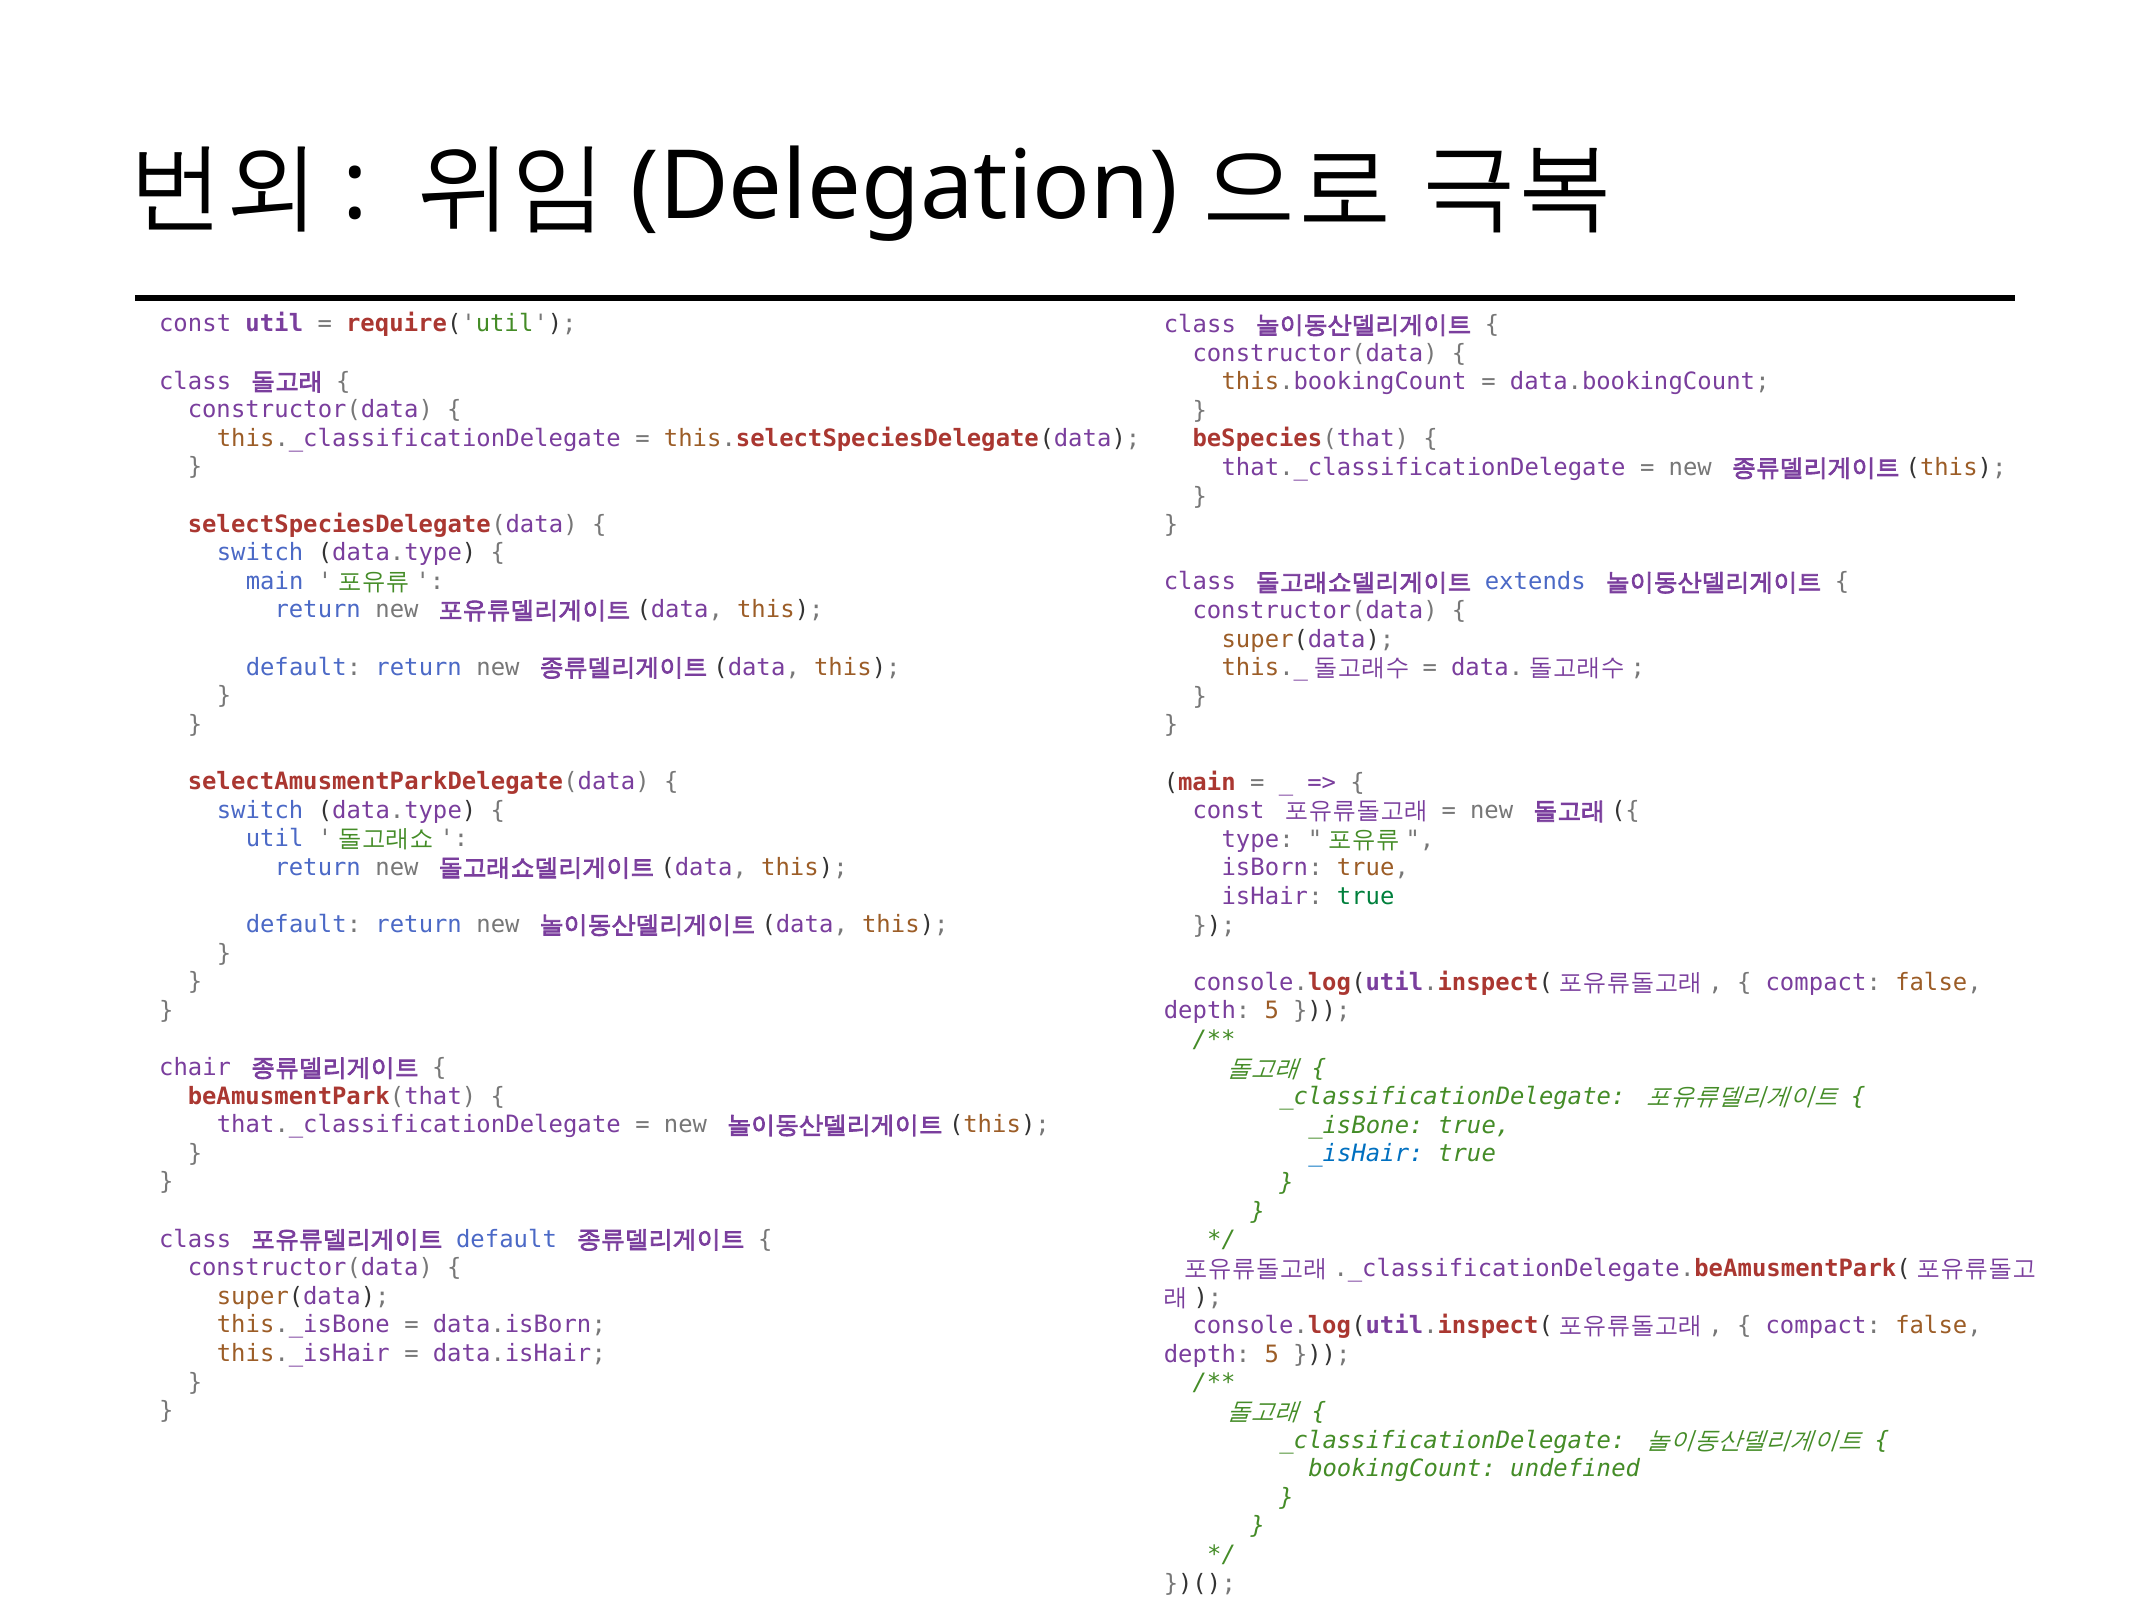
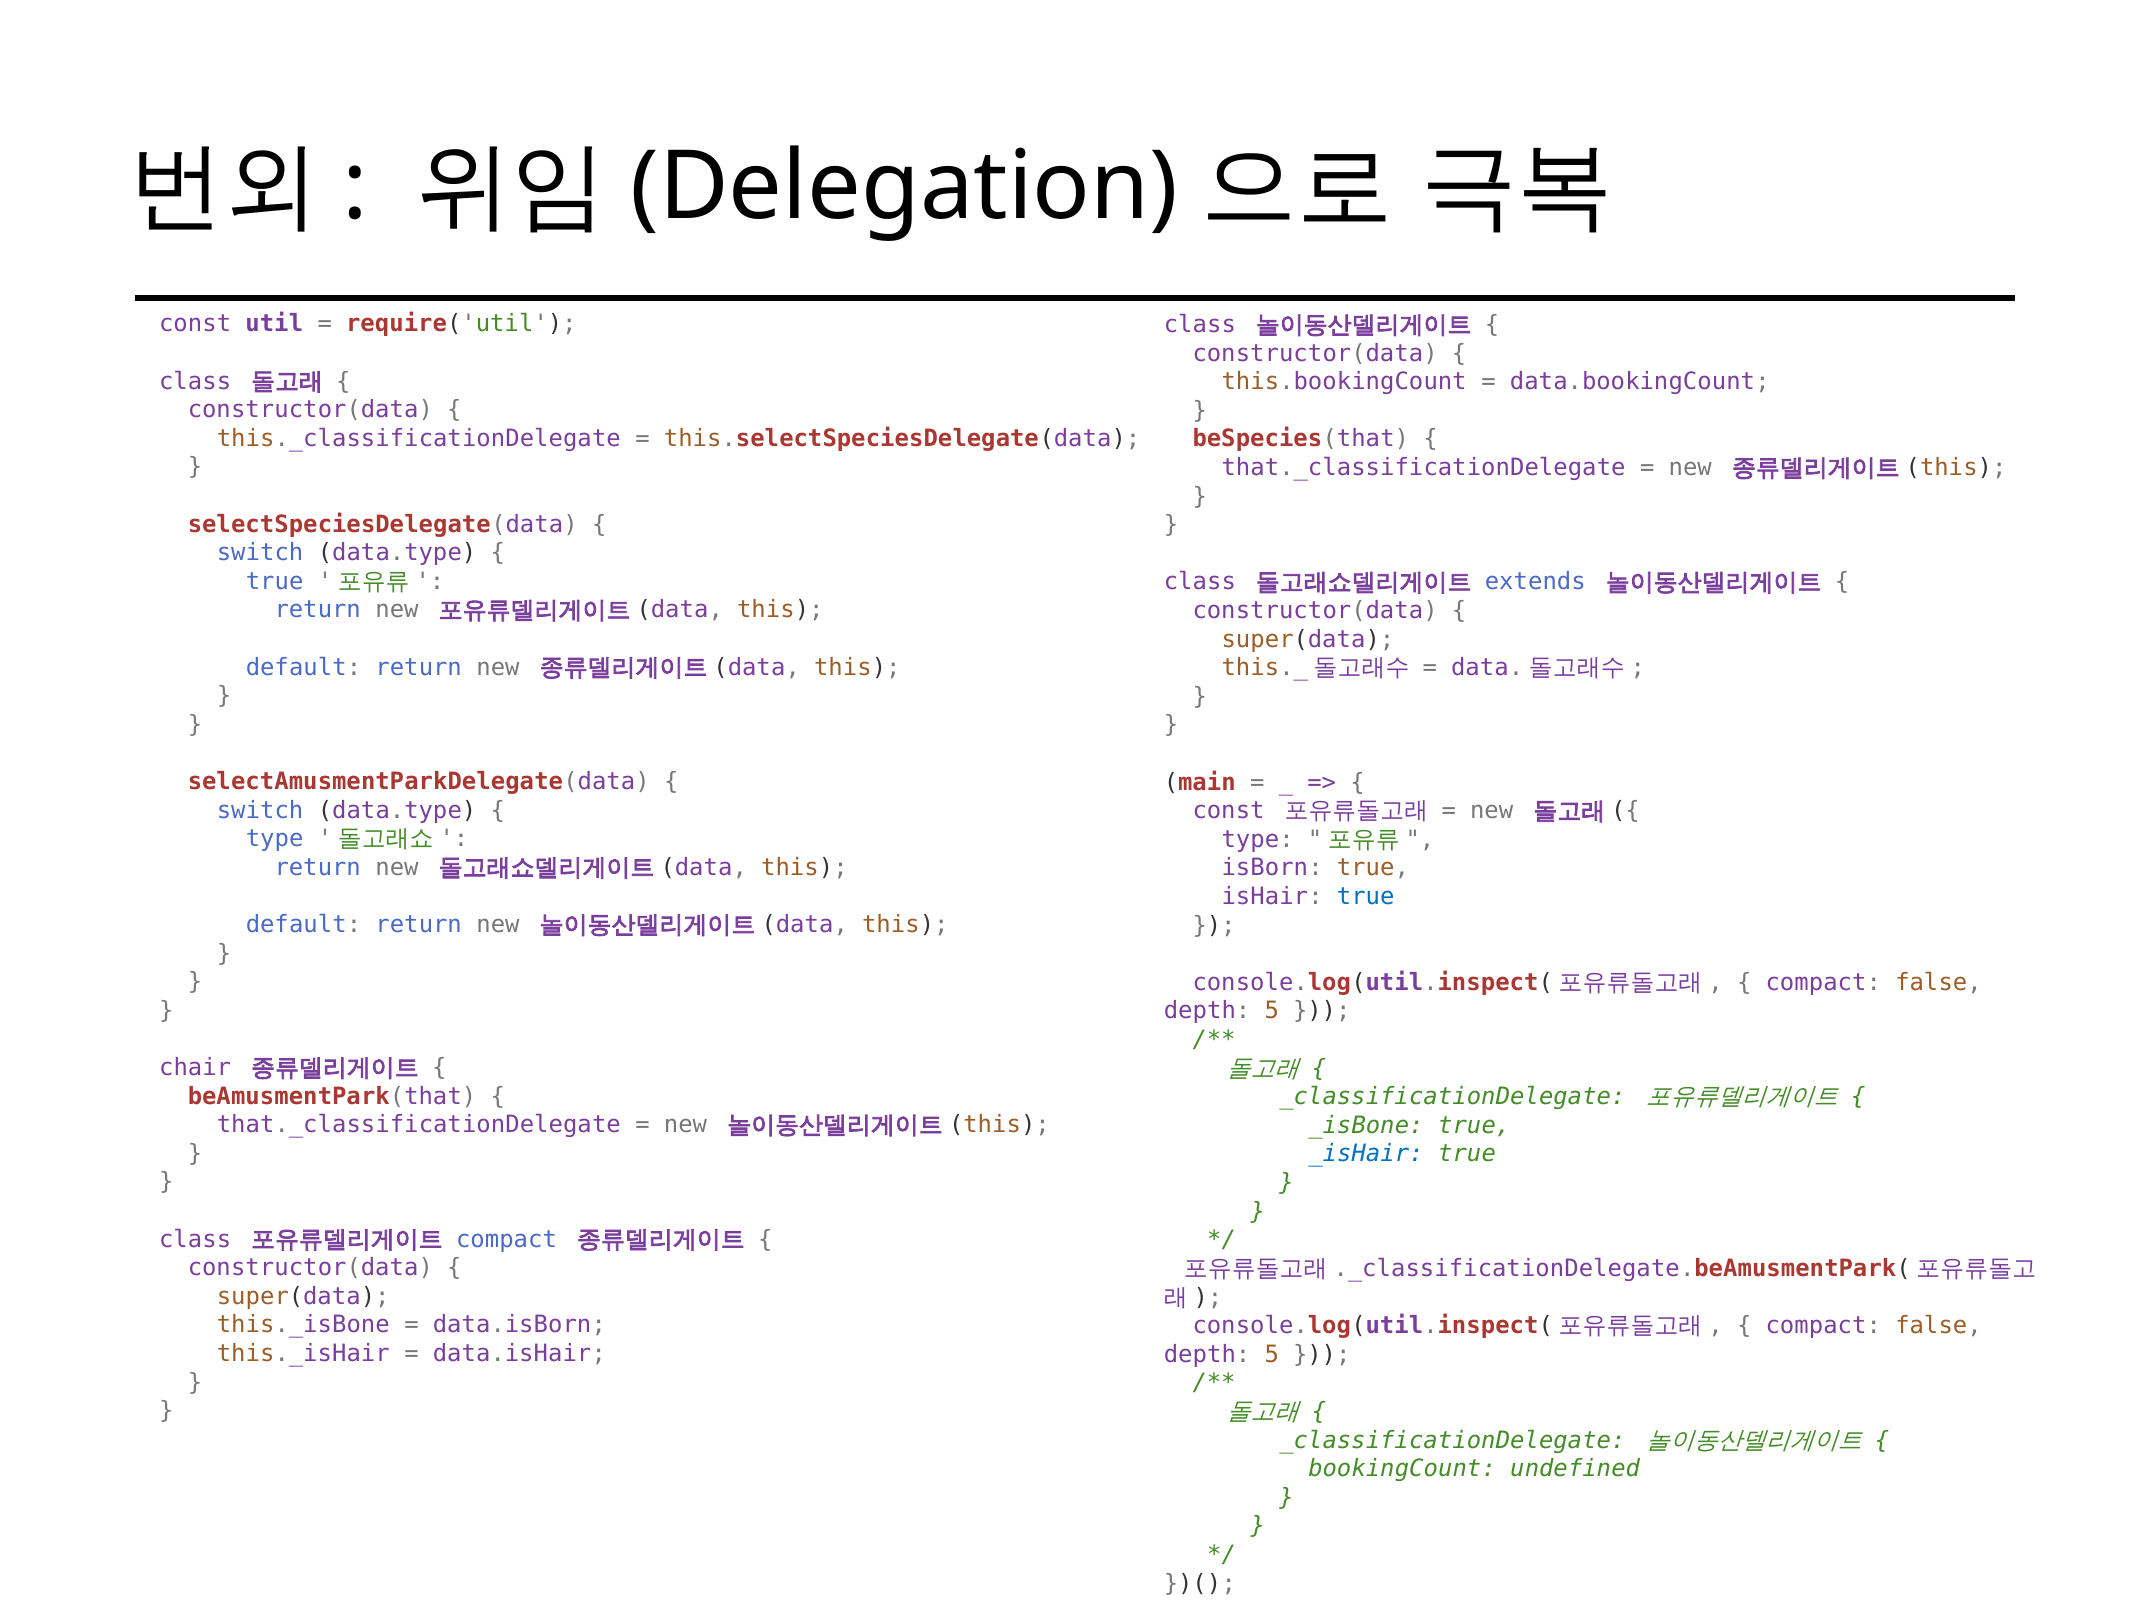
main at (275, 582): main -> true
util at (275, 839): util -> type
true at (1366, 897) colour: green -> blue
default at (507, 1240): default -> compact
